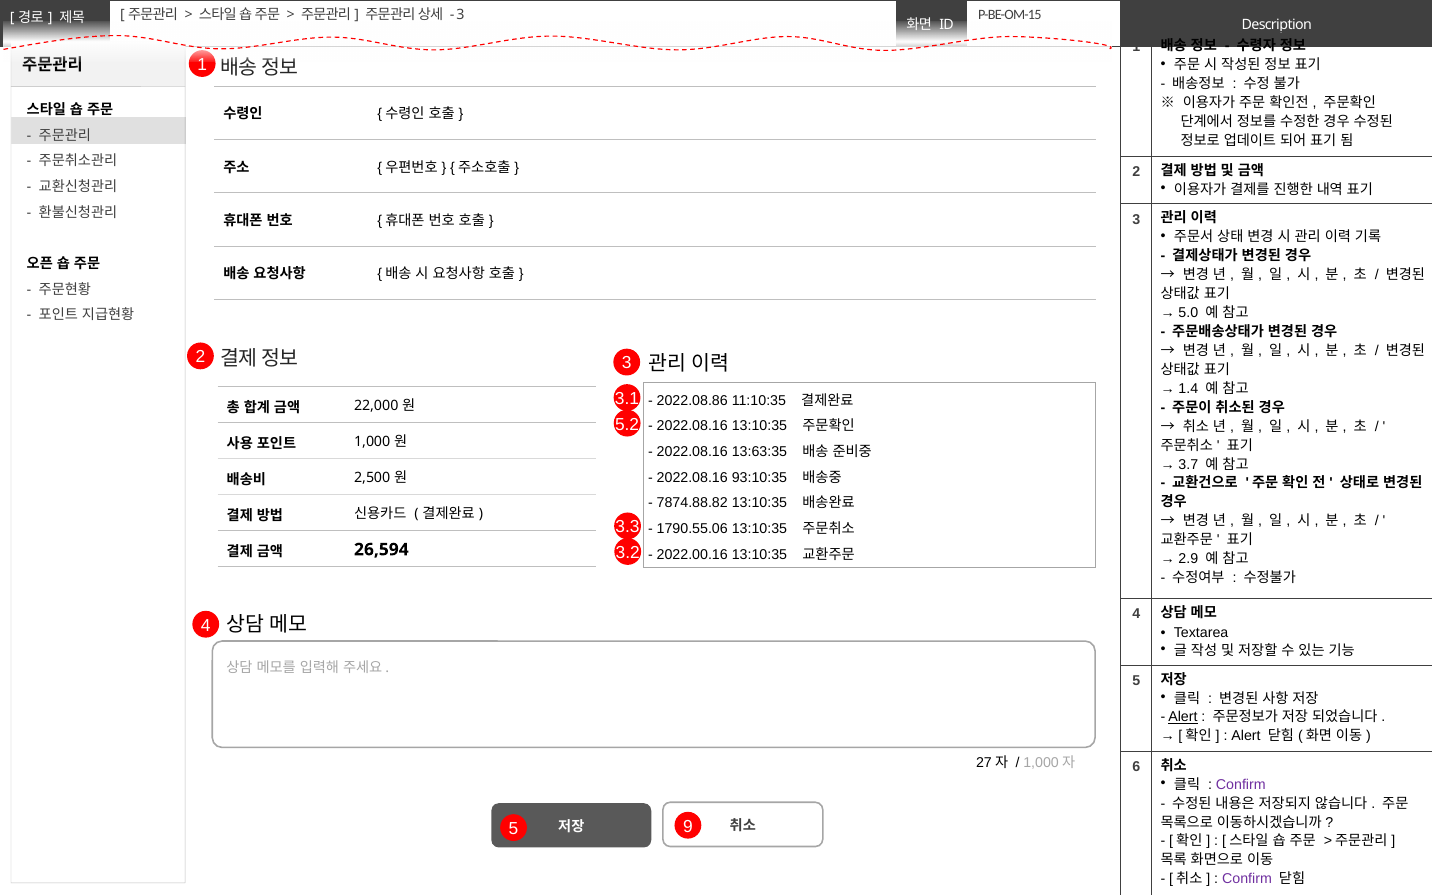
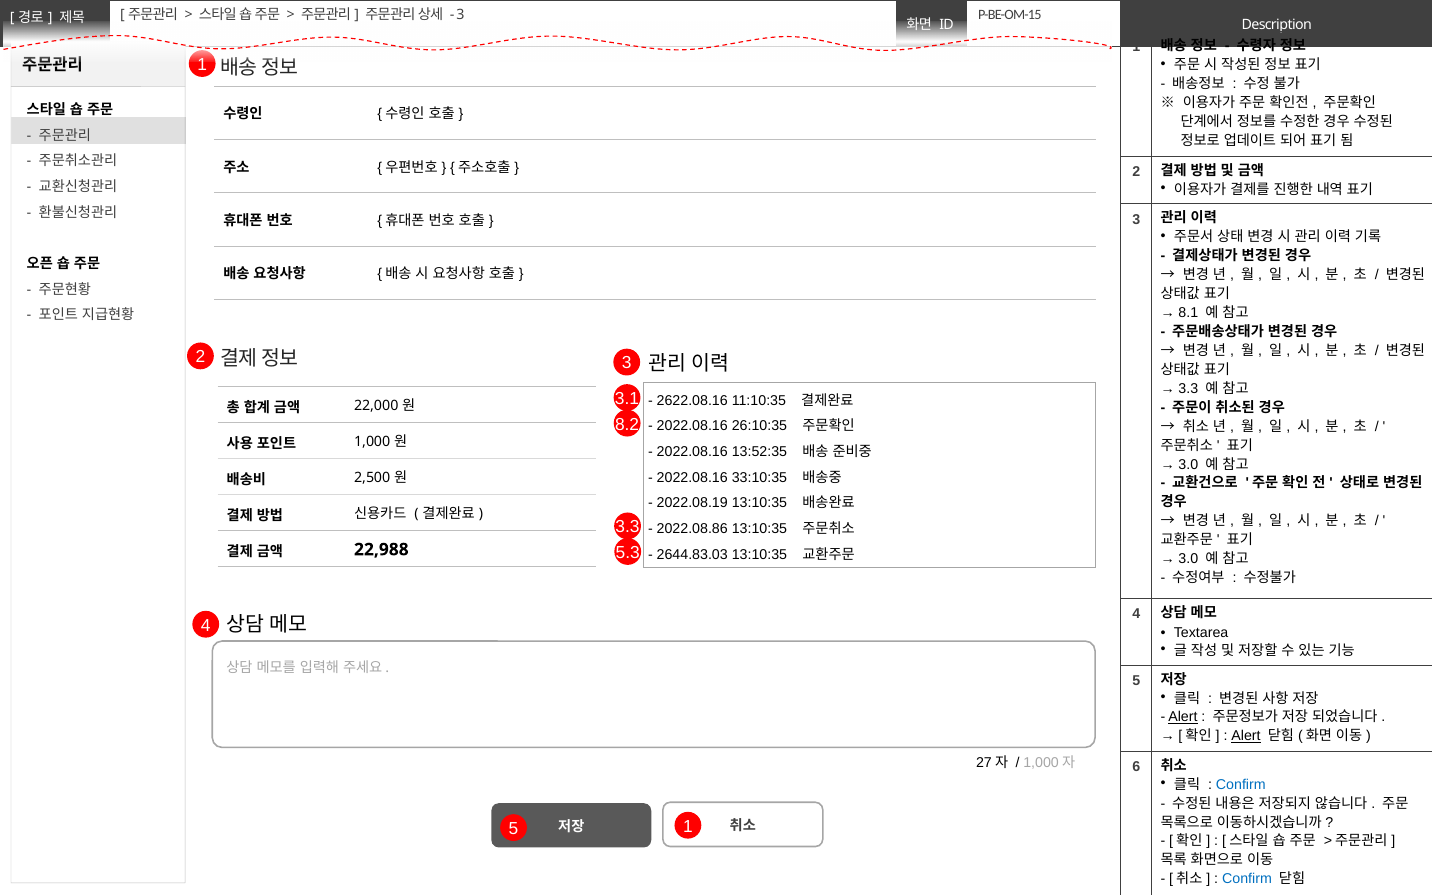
5.0: 5.0 -> 8.1
1.4 at (1188, 389): 1.4 -> 3.3
2022.08.86: 2022.08.86 -> 2622.08.16
5.2: 5.2 -> 8.2
2022.08.16 13:10:35: 13:10:35 -> 26:10:35
13:63:35: 13:63:35 -> 13:52:35
3.7 at (1188, 464): 3.7 -> 3.0
93:10:35: 93:10:35 -> 33:10:35
7874.88.82: 7874.88.82 -> 2022.08.19
1790.55.06: 1790.55.06 -> 2022.08.86
3.2: 3.2 -> 5.3
26,594: 26,594 -> 22,988
2022.00.16: 2022.00.16 -> 2644.83.03
2.9 at (1188, 559): 2.9 -> 3.0
Alert at (1246, 736) underline: none -> present
Confirm at (1241, 784) colour: purple -> blue
5 9: 9 -> 1
Confirm at (1247, 879) colour: purple -> blue
